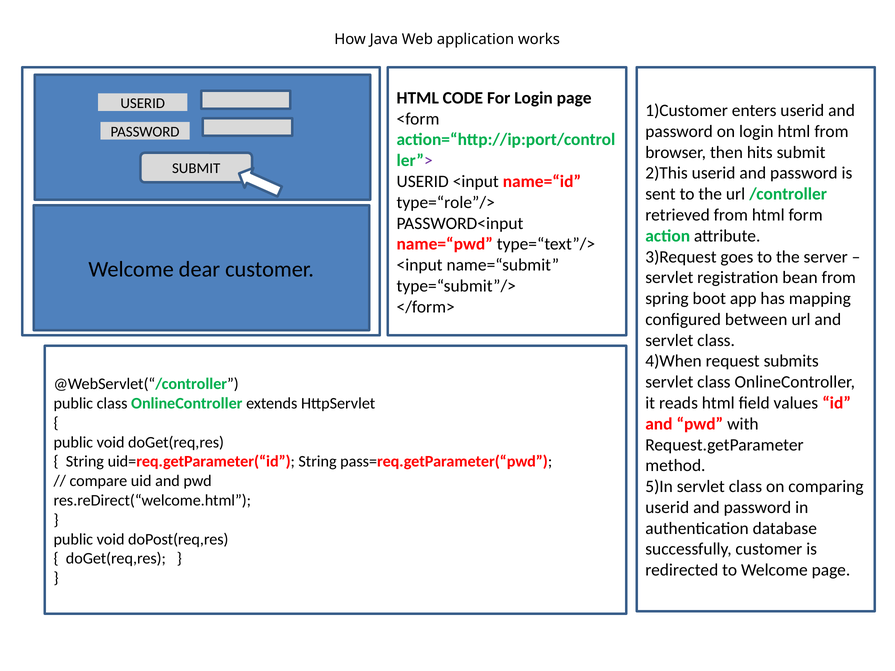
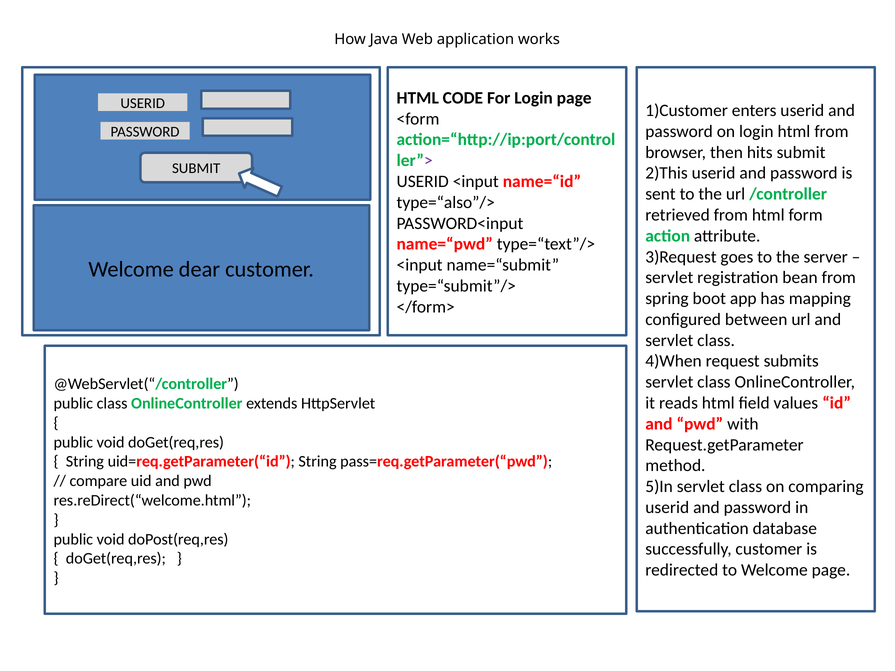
type=“role”/>: type=“role”/> -> type=“also”/>
